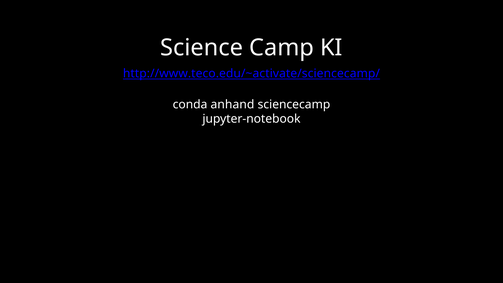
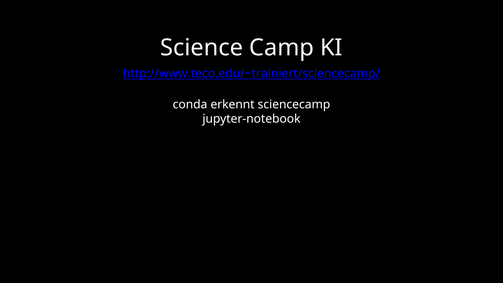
http://www.teco.edu/~activate/sciencecamp/: http://www.teco.edu/~activate/sciencecamp/ -> http://www.teco.edu/~trainiert/sciencecamp/
anhand: anhand -> erkennt
